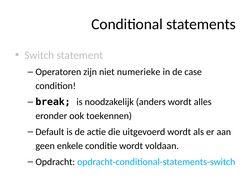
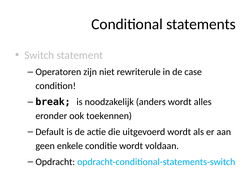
numerieke: numerieke -> rewriterule
